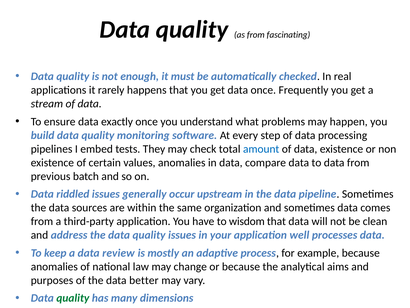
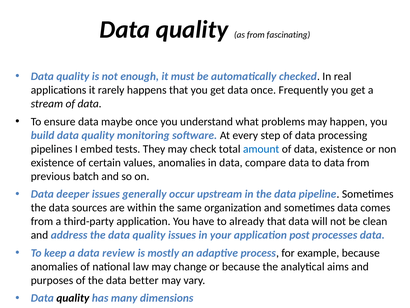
exactly: exactly -> maybe
riddled: riddled -> deeper
wisdom: wisdom -> already
well: well -> post
quality at (73, 298) colour: green -> black
